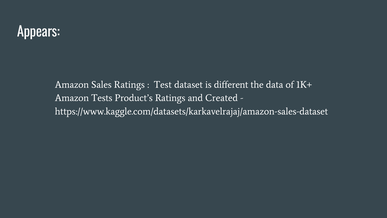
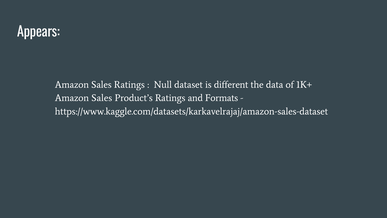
Test: Test -> Null
Tests at (102, 98): Tests -> Sales
Created: Created -> Formats
